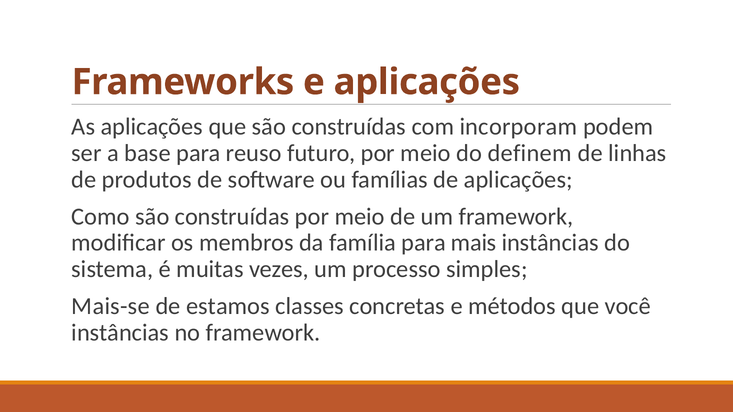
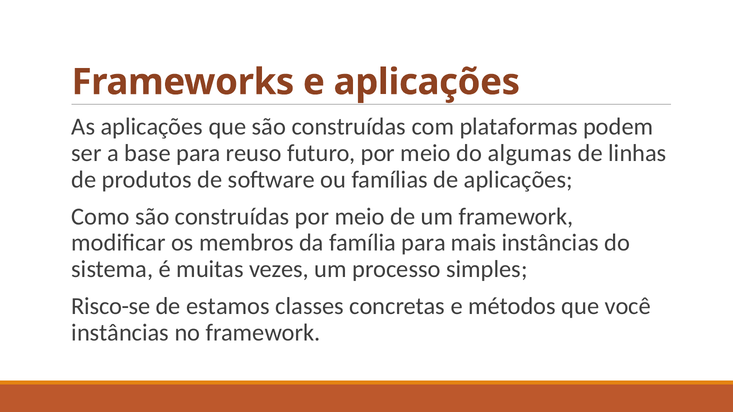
incorporam: incorporam -> plataformas
definem: definem -> algumas
Mais-se: Mais-se -> Risco-se
